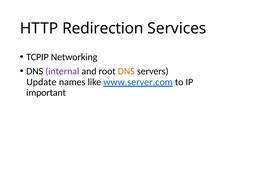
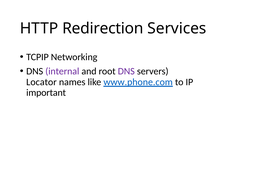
DNS at (126, 71) colour: orange -> purple
Update: Update -> Locator
www.server.com: www.server.com -> www.phone.com
